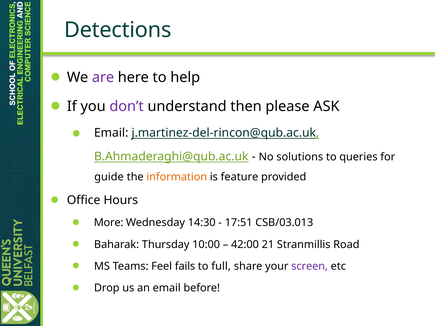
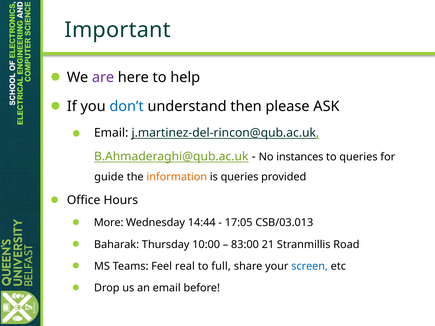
Detections: Detections -> Important
don’t colour: purple -> blue
solutions: solutions -> instances
is feature: feature -> queries
14:30: 14:30 -> 14:44
17:51: 17:51 -> 17:05
42:00: 42:00 -> 83:00
fails: fails -> real
screen colour: purple -> blue
